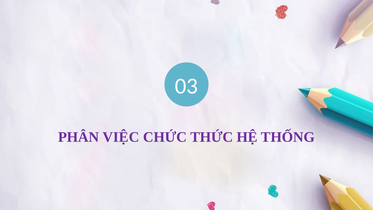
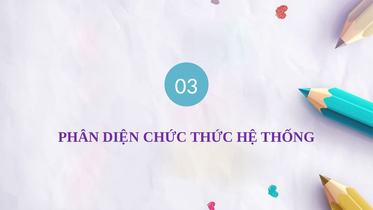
VIỆC: VIỆC -> DIỆN
